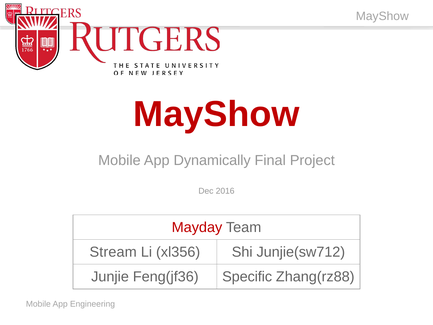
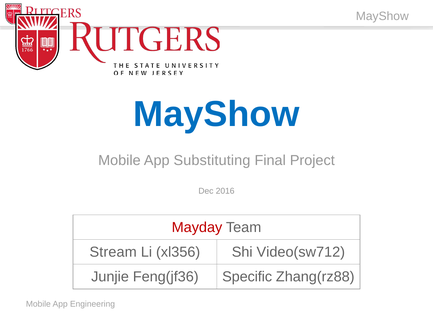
MayShow at (216, 114) colour: red -> blue
Dynamically: Dynamically -> Substituting
Junjie(sw712: Junjie(sw712 -> Video(sw712
